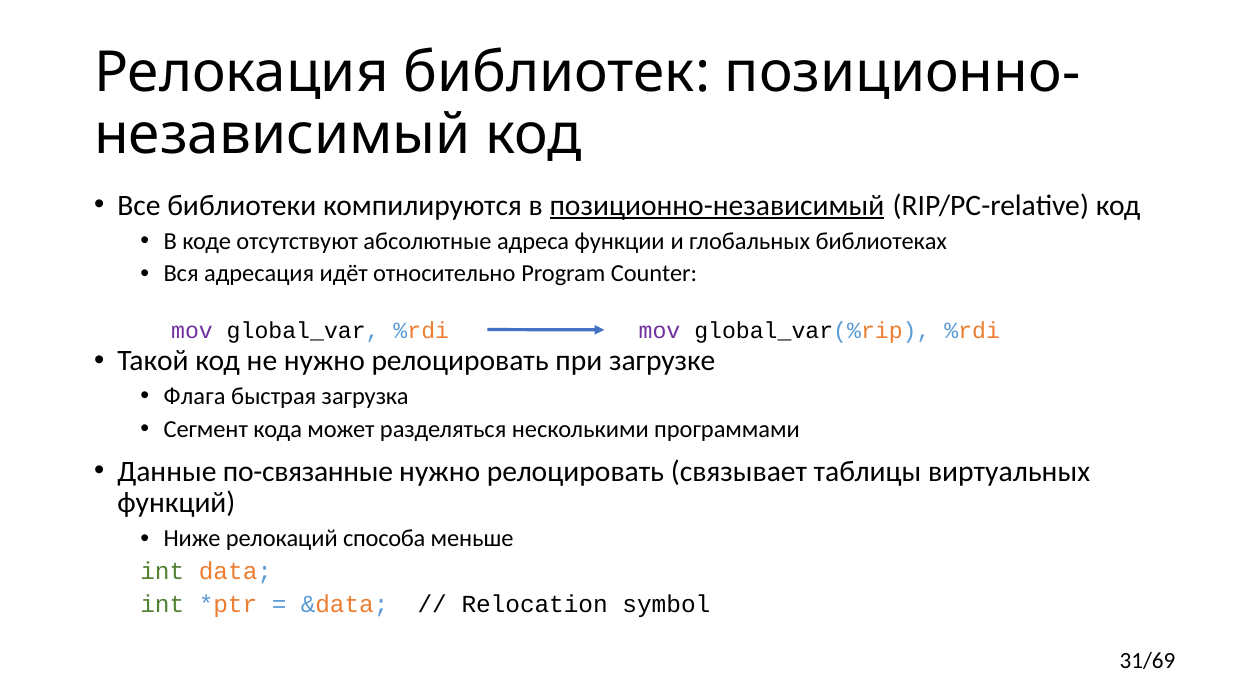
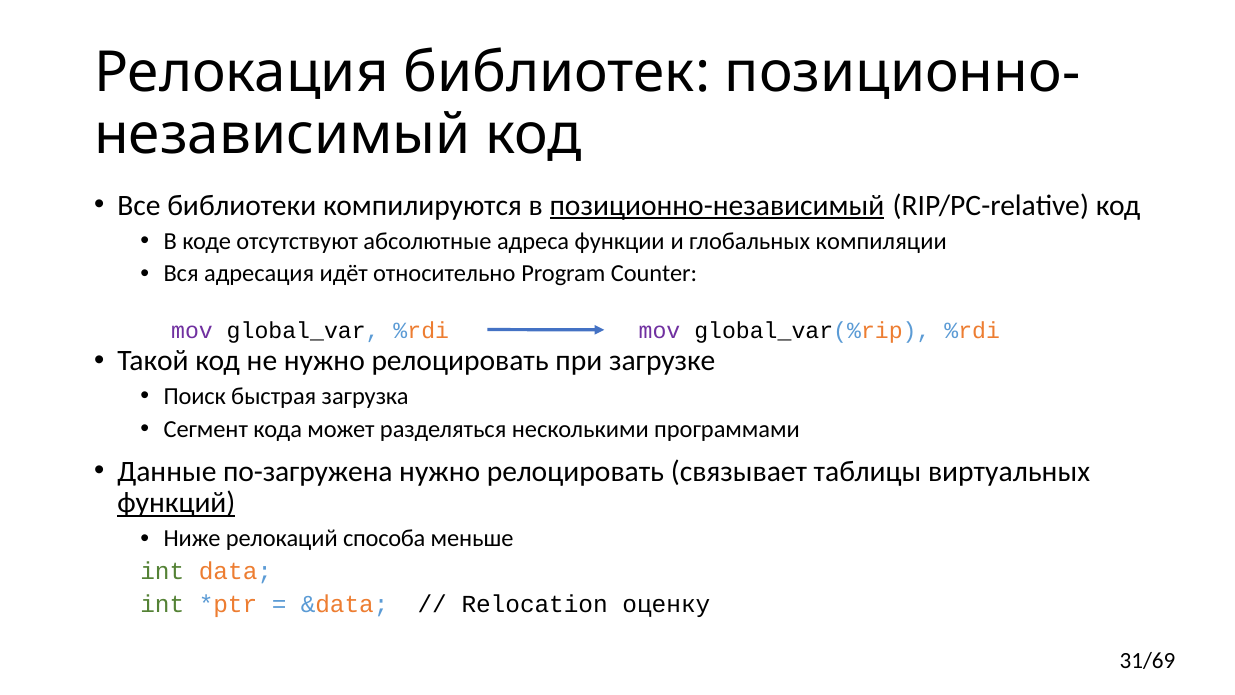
библиотеках: библиотеках -> компиляции
Флага: Флага -> Поиск
по-связанные: по-связанные -> по-загружена
функций underline: none -> present
symbol: symbol -> оценку
